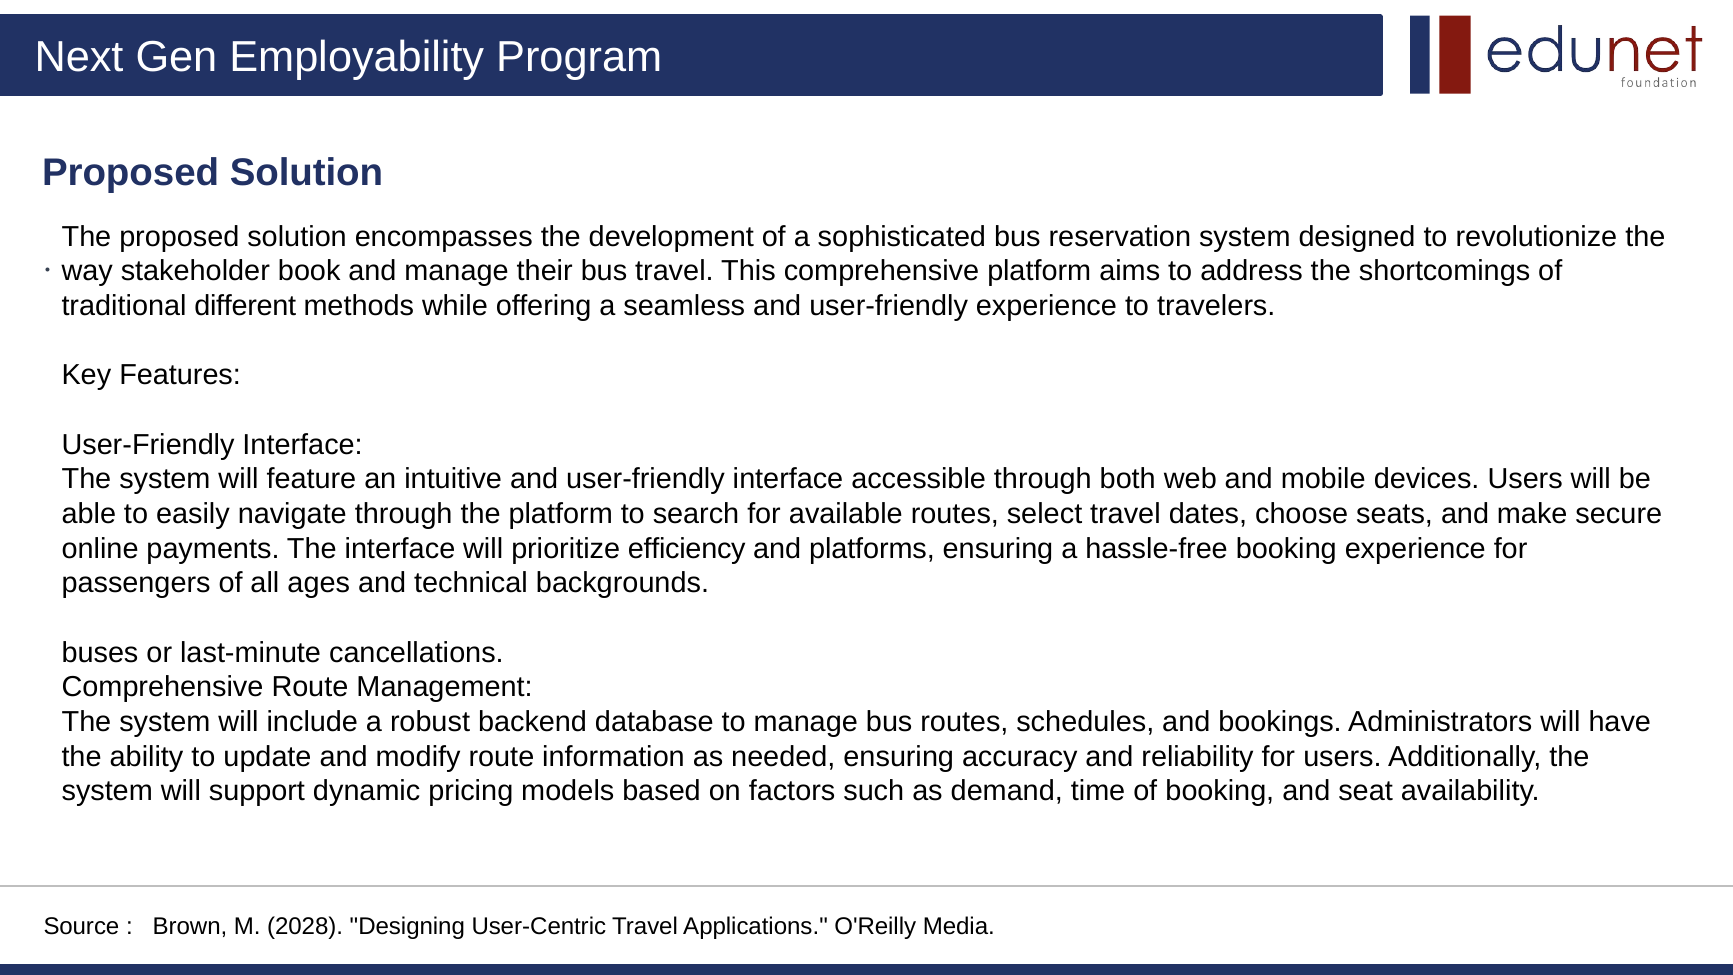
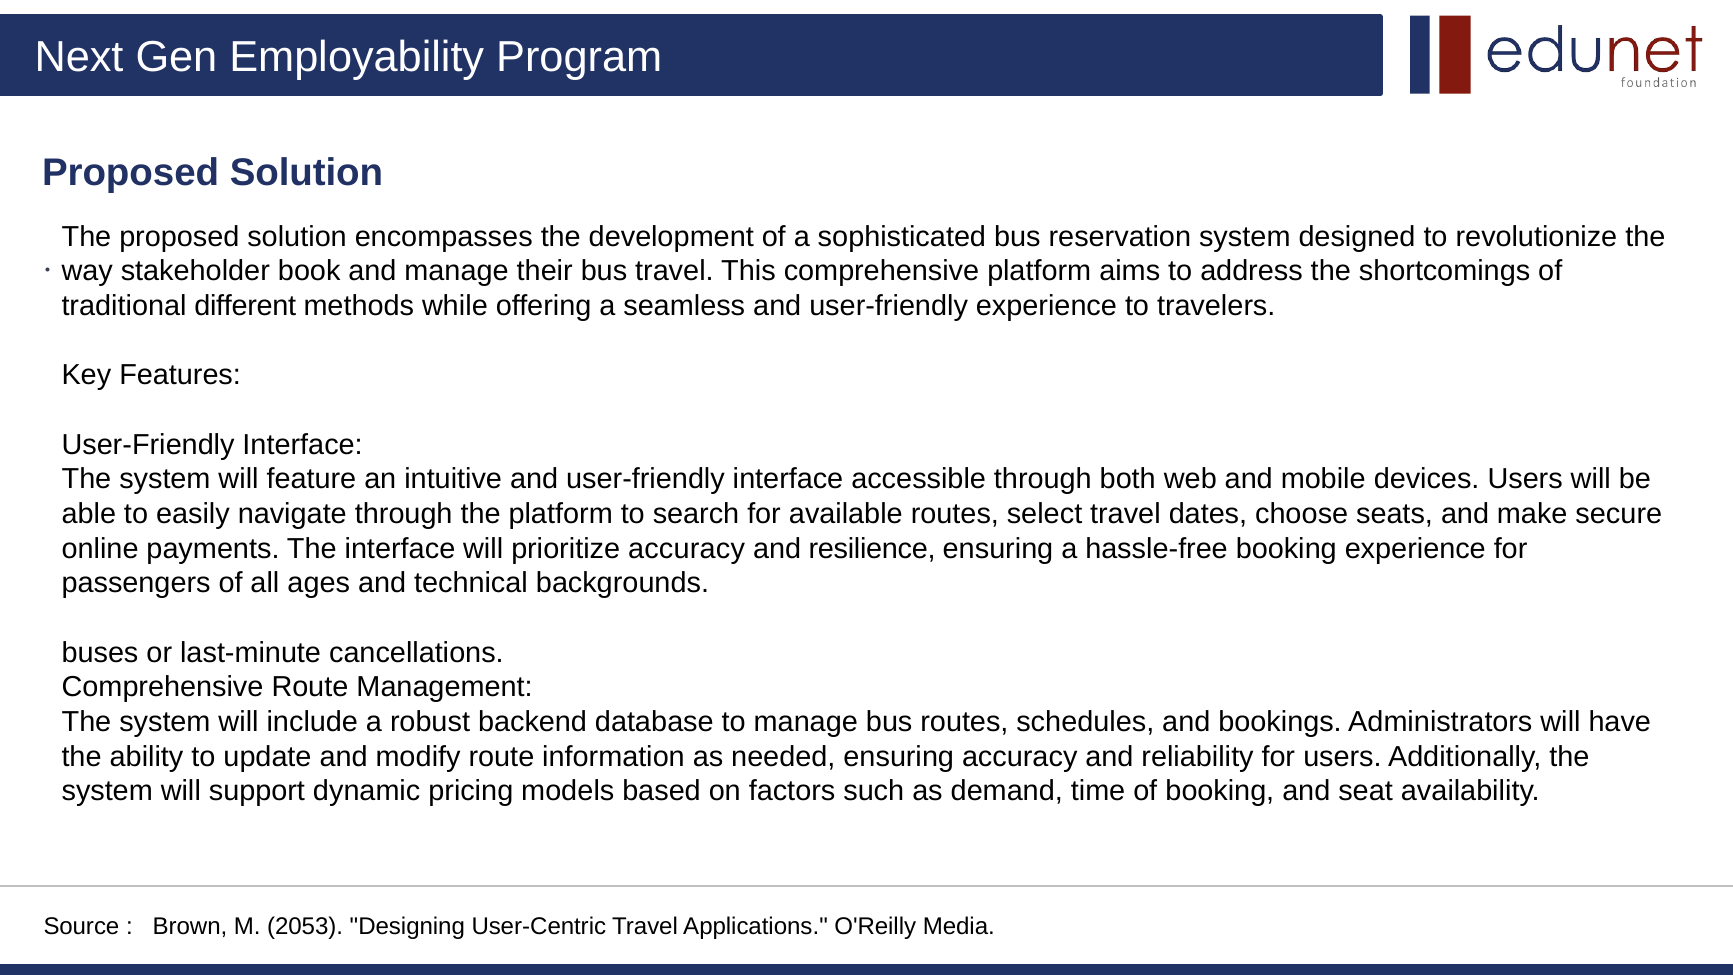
prioritize efficiency: efficiency -> accuracy
platforms: platforms -> resilience
2028: 2028 -> 2053
